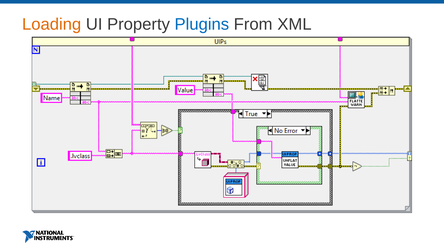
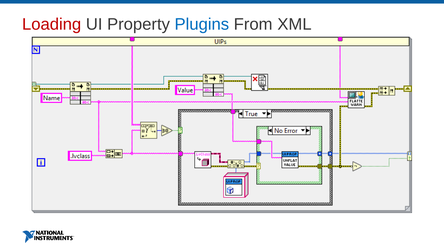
Loading colour: orange -> red
